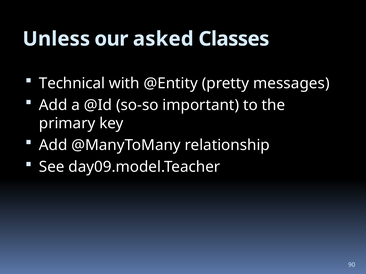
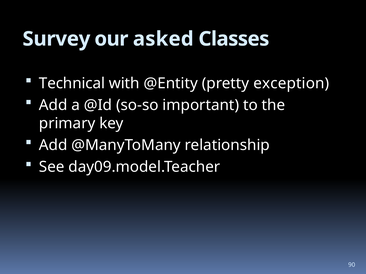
Unless: Unless -> Survey
messages: messages -> exception
